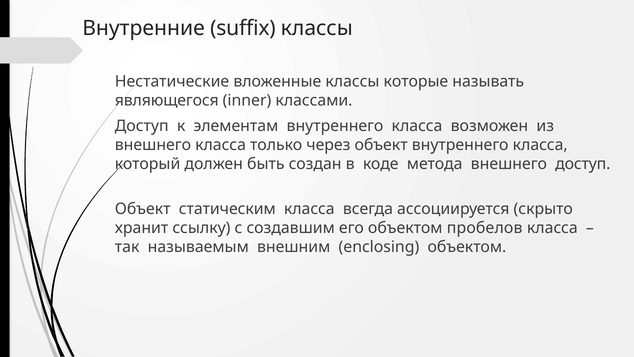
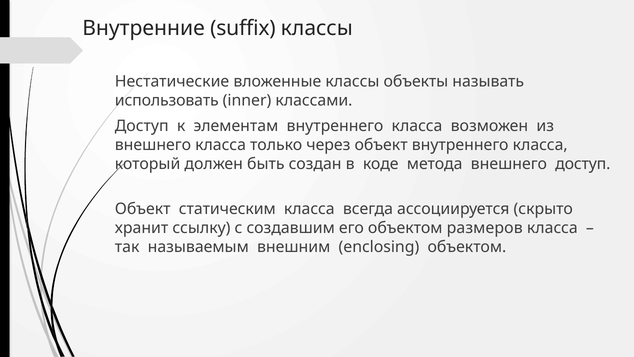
которые: которые -> объекты
являющегося: являющегося -> использовать
пробелов: пробелов -> размеров
